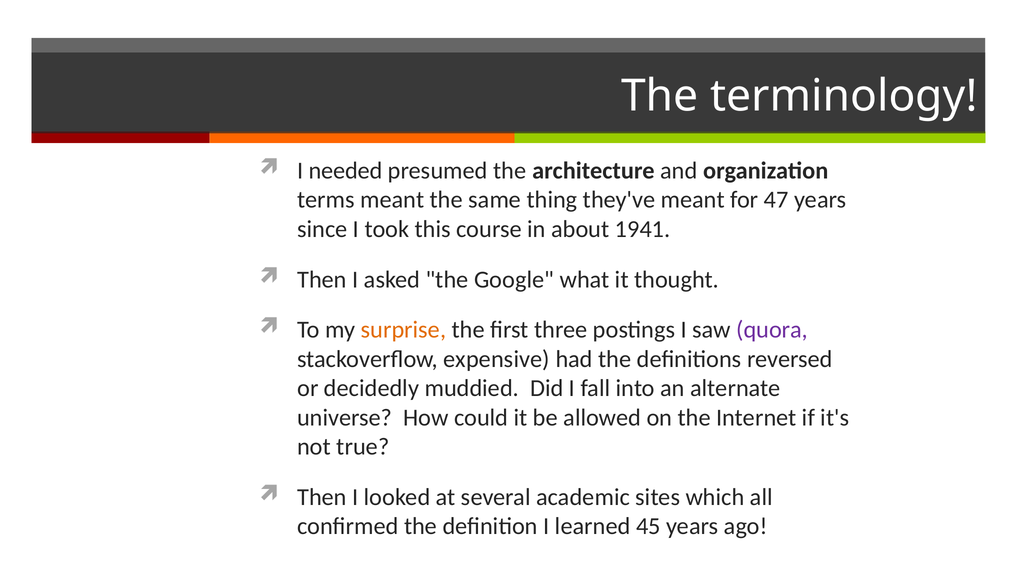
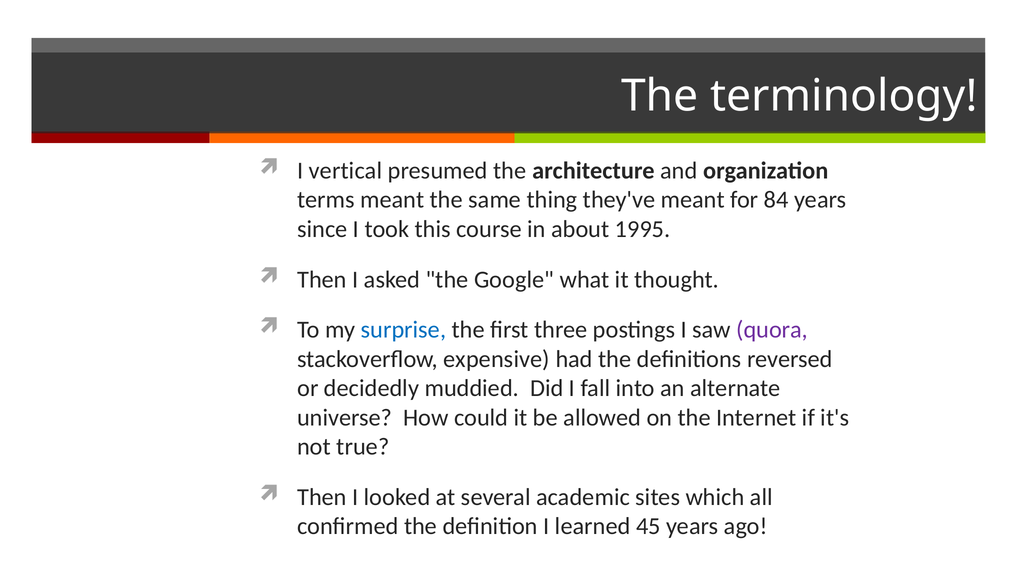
needed: needed -> vertical
47: 47 -> 84
1941: 1941 -> 1995
surprise colour: orange -> blue
